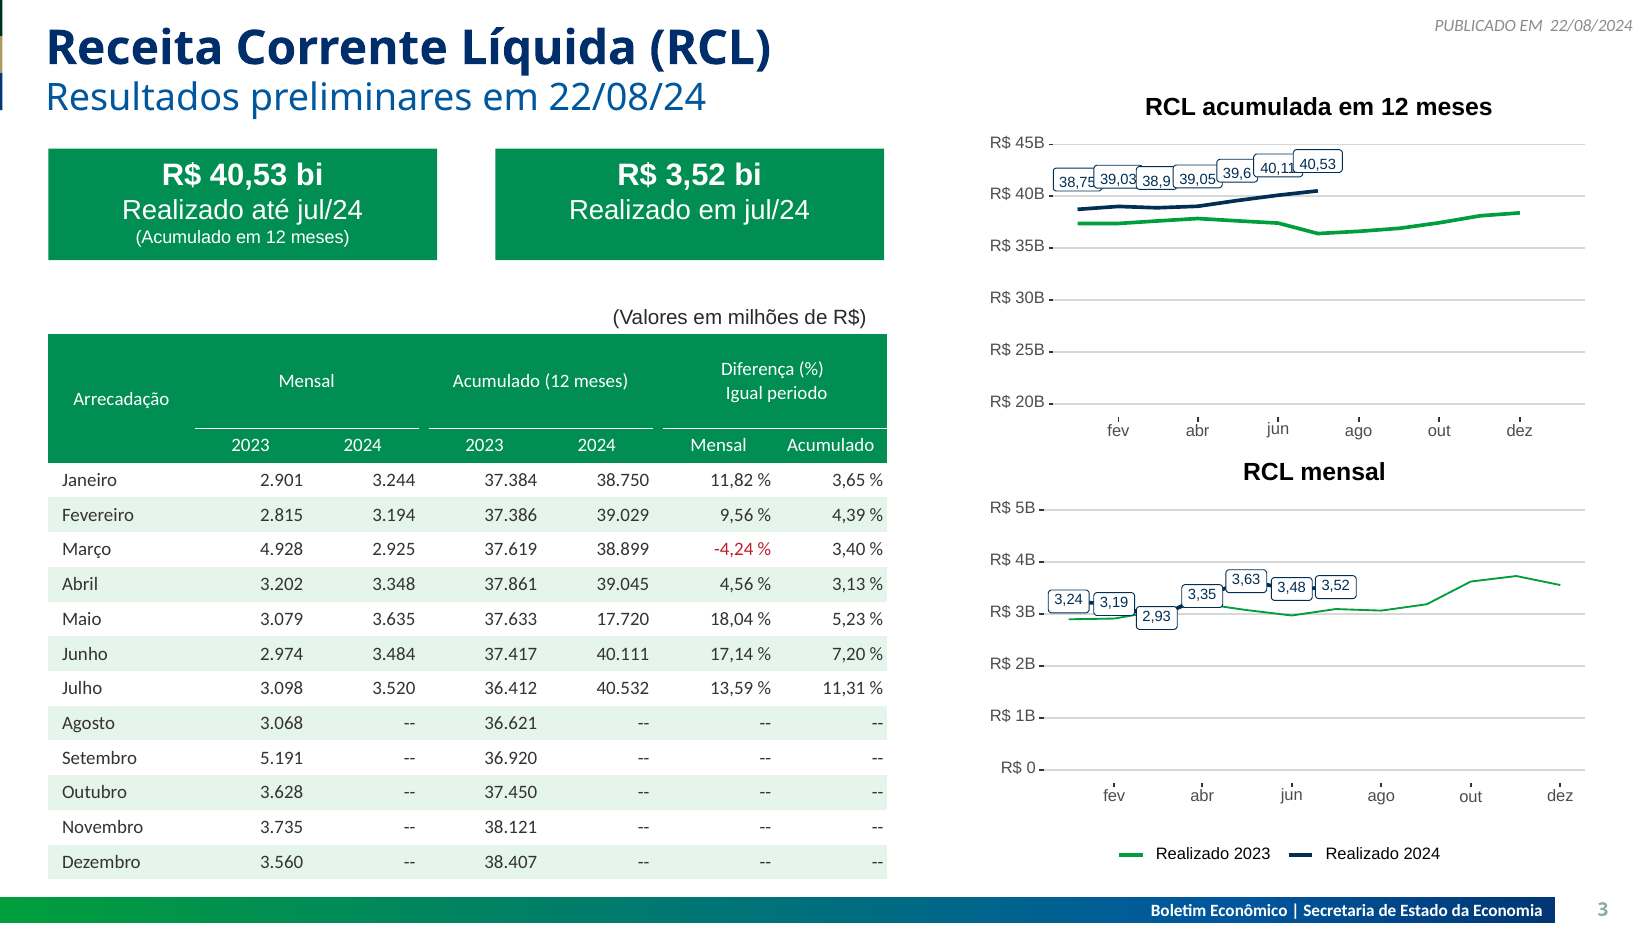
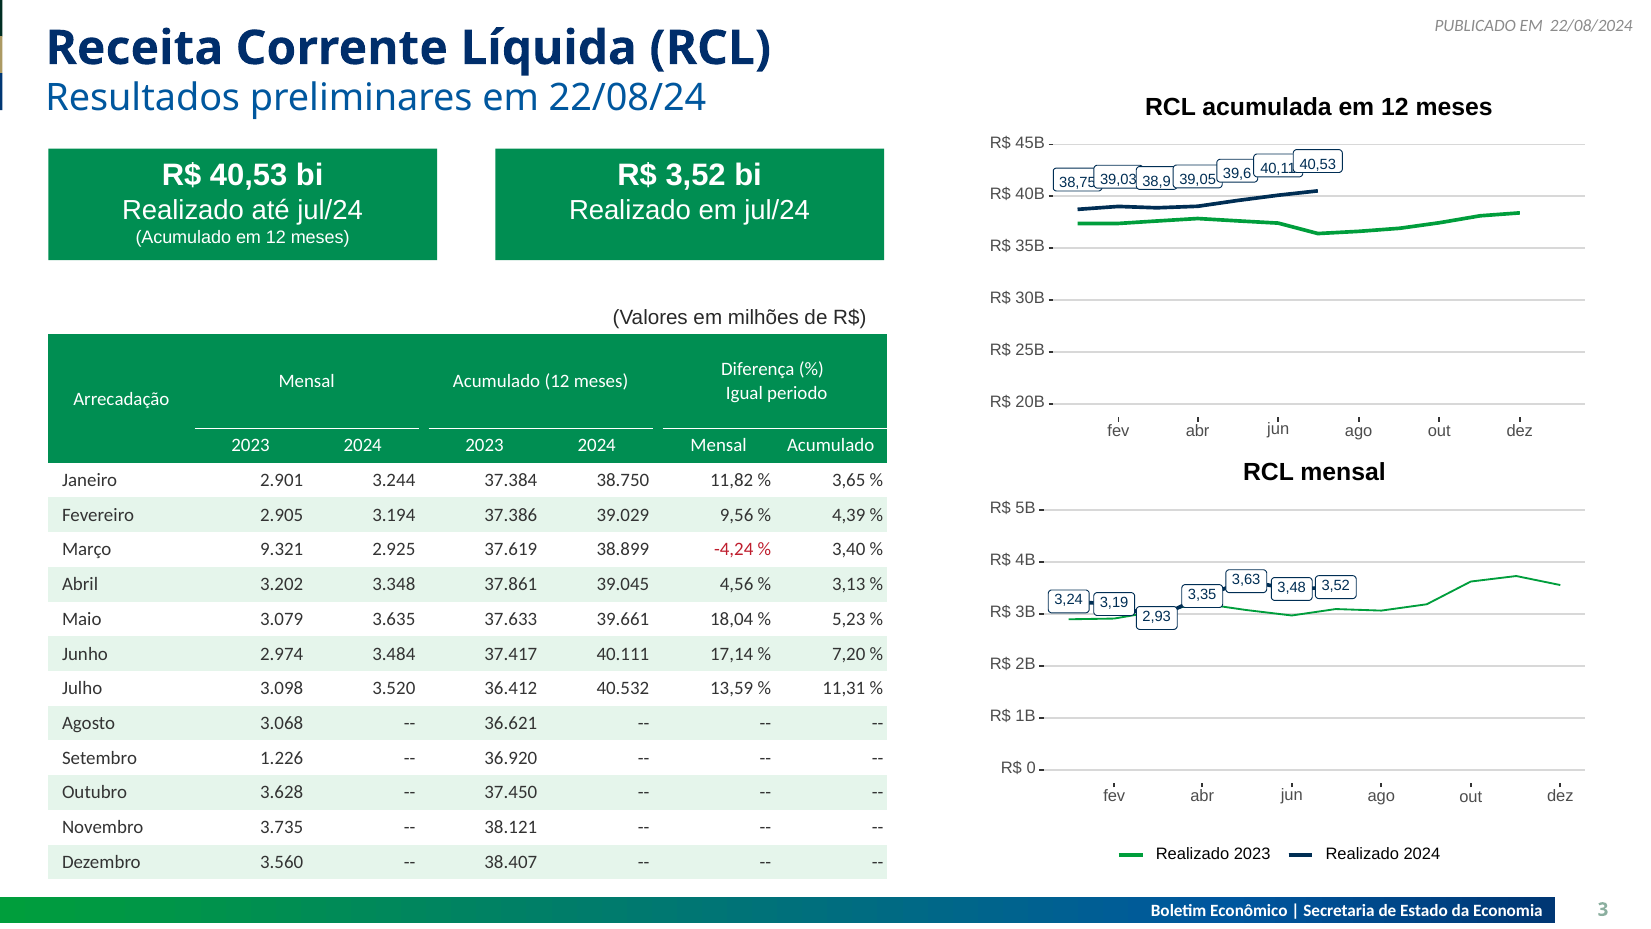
2.815: 2.815 -> 2.905
4.928: 4.928 -> 9.321
17.720: 17.720 -> 39.661
5.191: 5.191 -> 1.226
